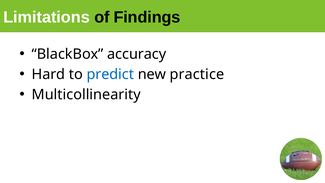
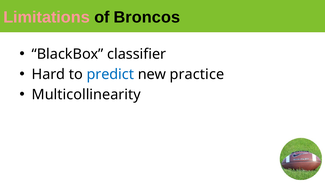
Limitations colour: white -> pink
Findings: Findings -> Broncos
accuracy: accuracy -> classifier
